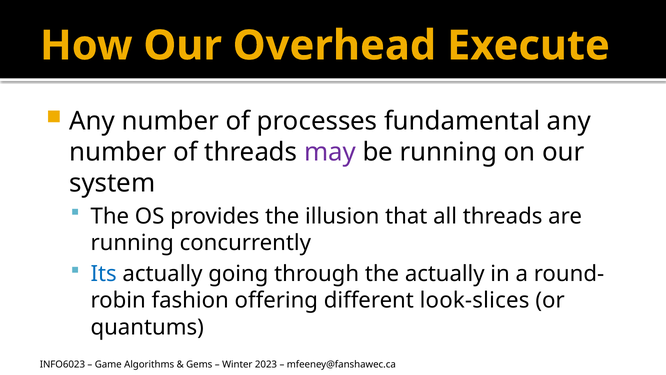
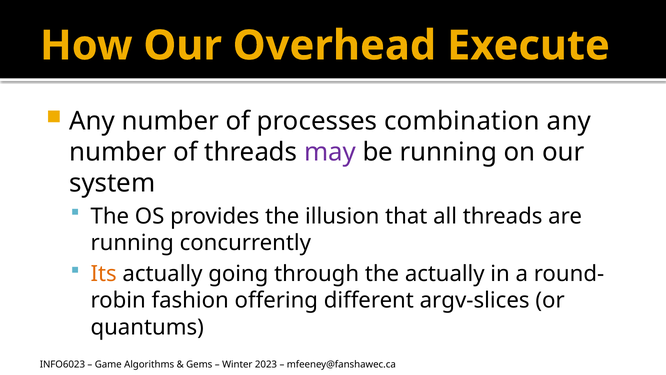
fundamental: fundamental -> combination
Its colour: blue -> orange
look-slices: look-slices -> argv-slices
